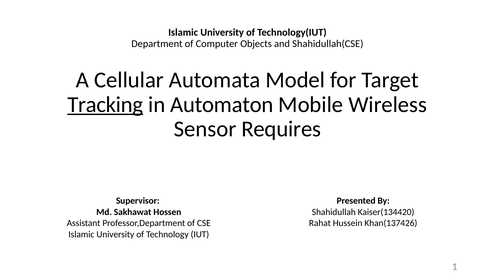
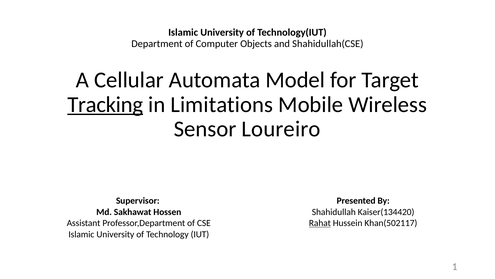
Automaton: Automaton -> Limitations
Requires: Requires -> Loureiro
Rahat underline: none -> present
Khan(137426: Khan(137426 -> Khan(502117
